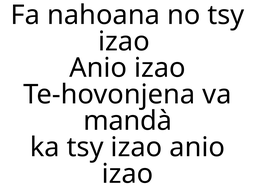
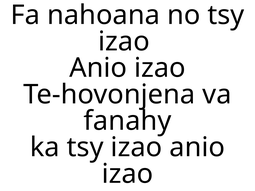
mandà: mandà -> fanahy
